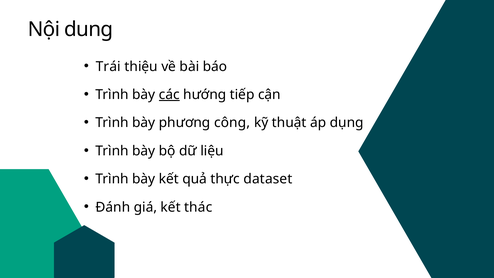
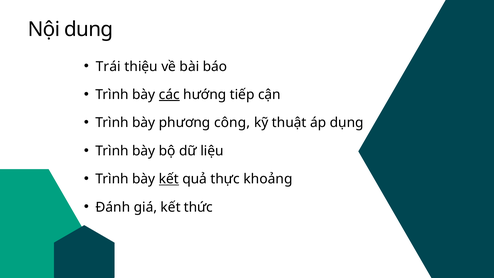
kết at (169, 179) underline: none -> present
dataset: dataset -> khoảng
thác: thác -> thức
